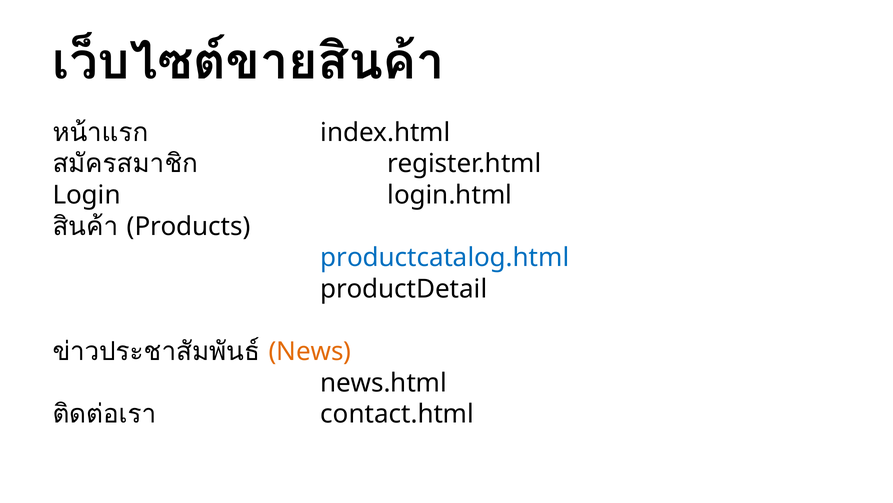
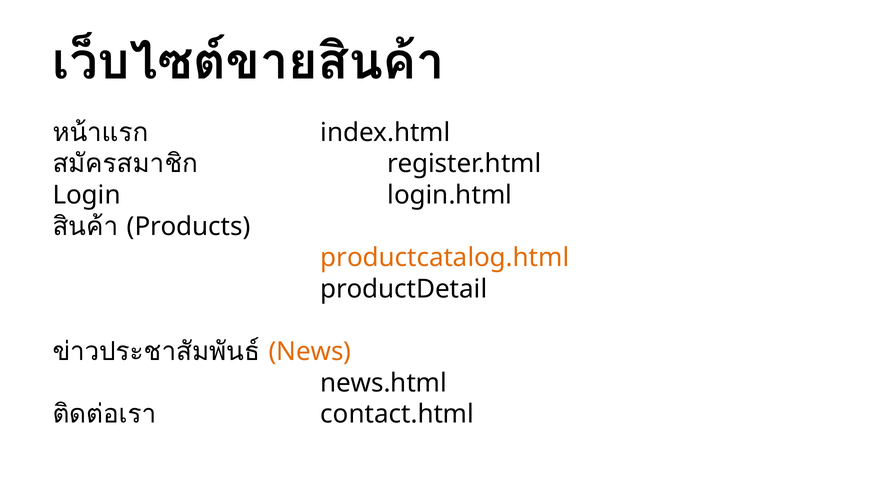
productcatalog.html colour: blue -> orange
